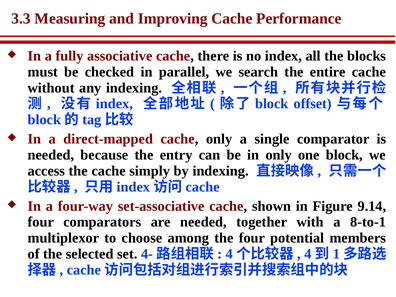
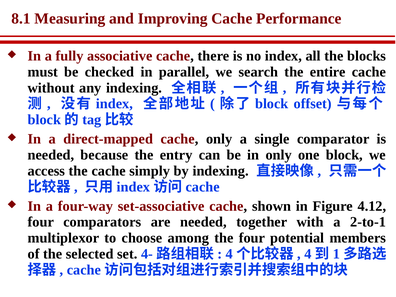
3.3: 3.3 -> 8.1
9.14: 9.14 -> 4.12
8-to-1: 8-to-1 -> 2-to-1
